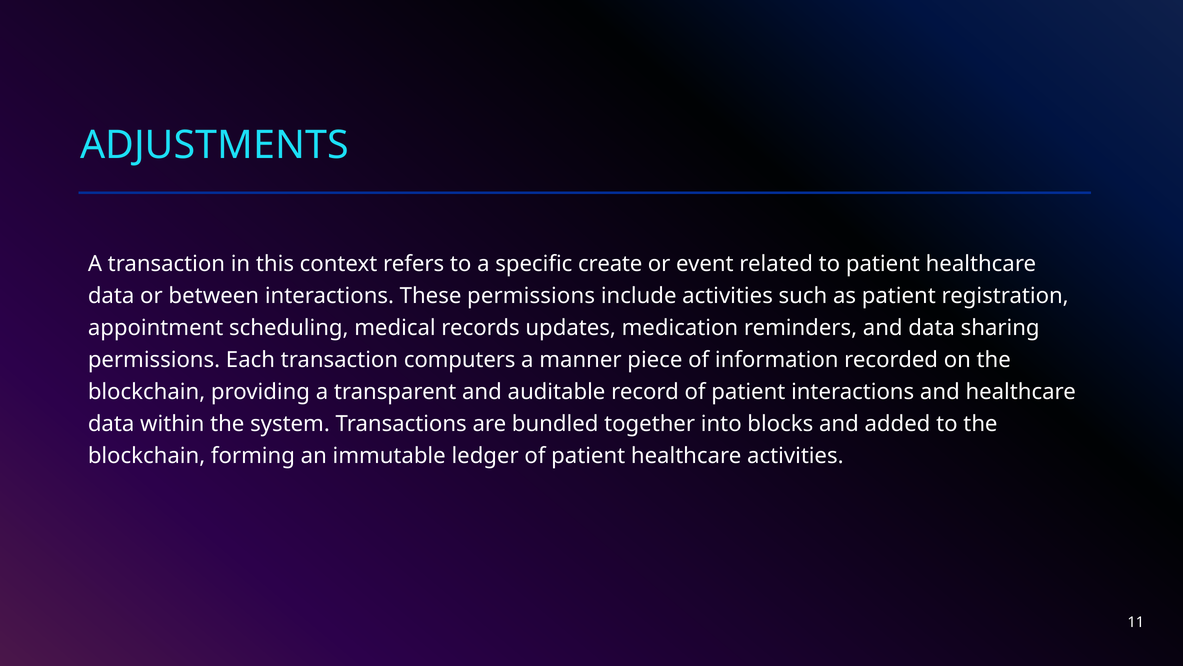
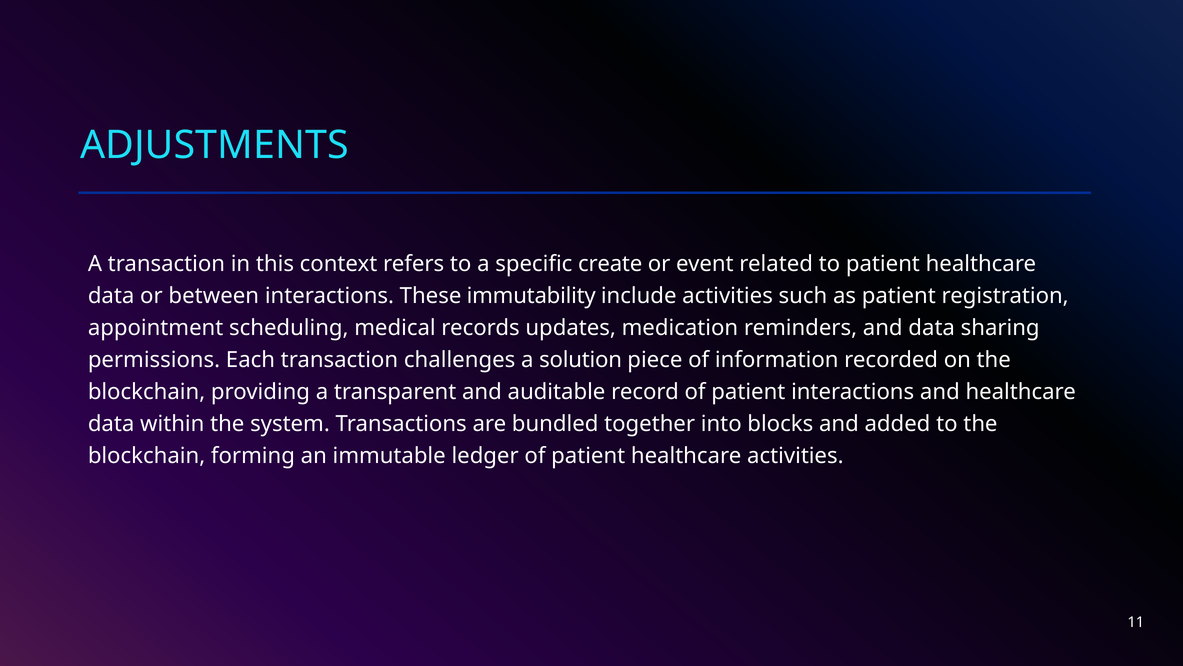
These permissions: permissions -> immutability
computers: computers -> challenges
manner: manner -> solution
